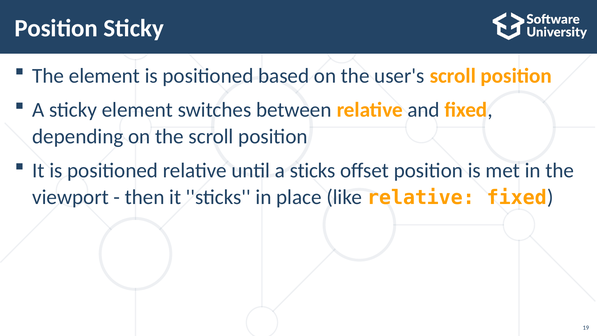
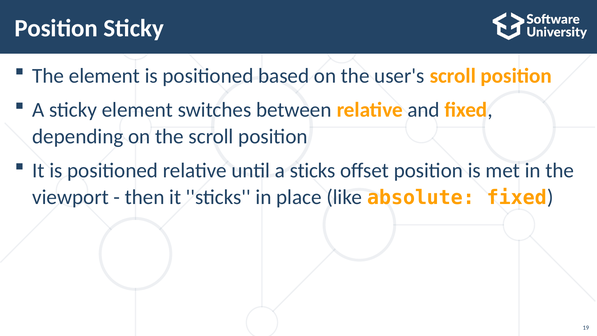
like relative: relative -> absolute
